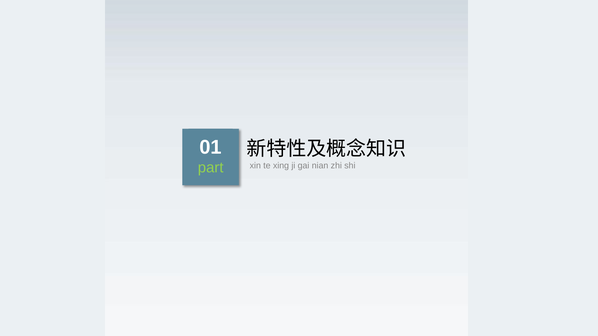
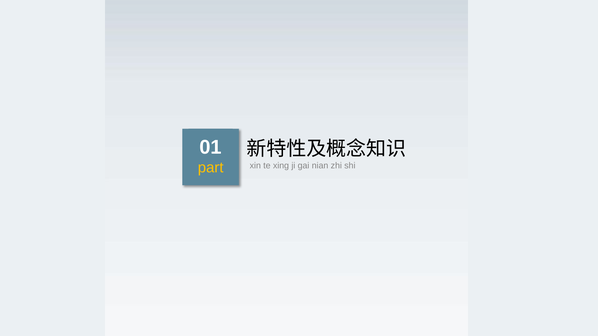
part colour: light green -> yellow
